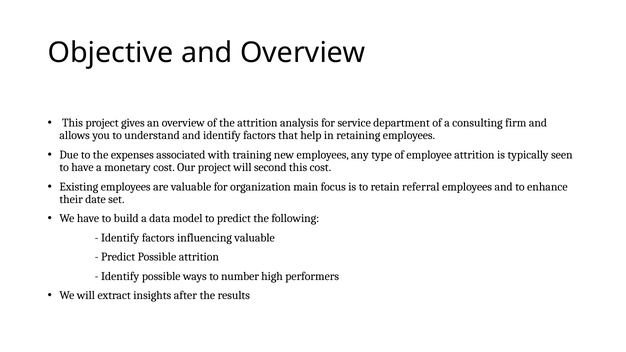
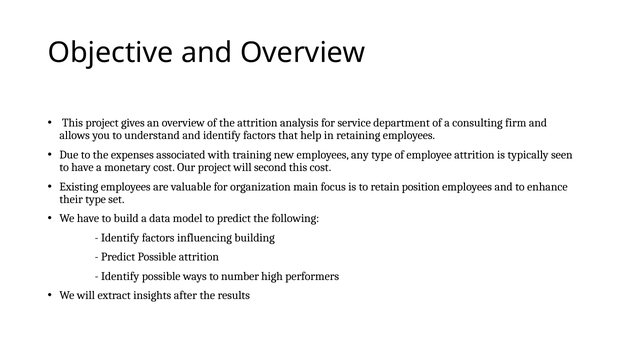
referral: referral -> position
their date: date -> type
influencing valuable: valuable -> building
